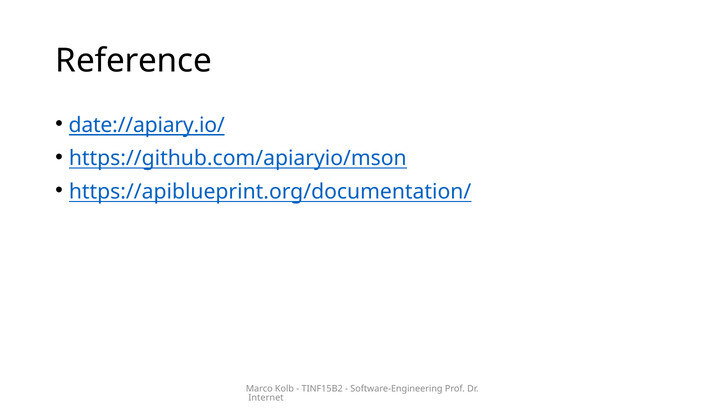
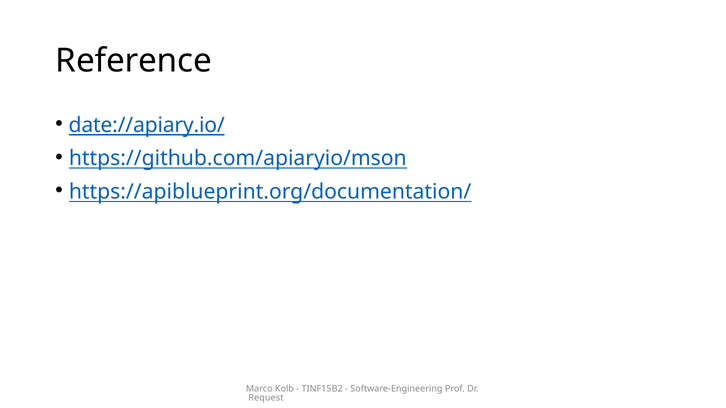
Internet: Internet -> Request
